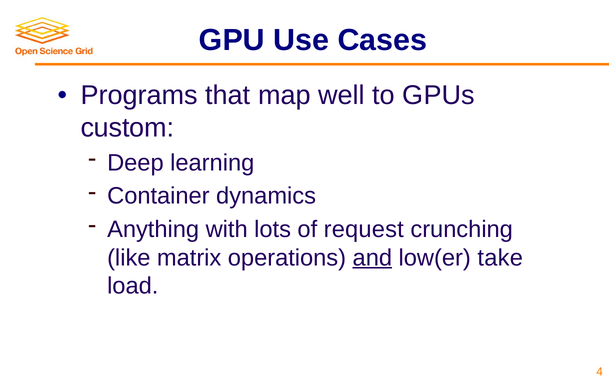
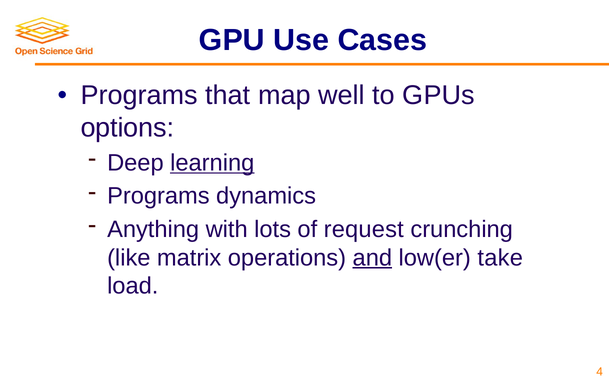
custom: custom -> options
learning underline: none -> present
Container at (158, 196): Container -> Programs
